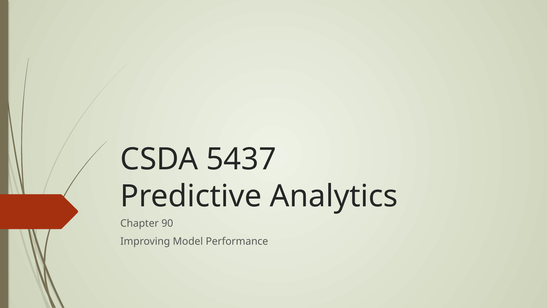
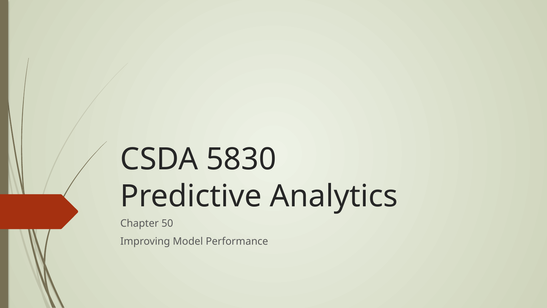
5437: 5437 -> 5830
90: 90 -> 50
